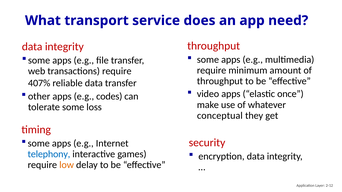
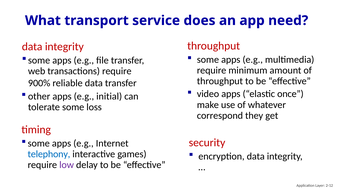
407%: 407% -> 900%
codes: codes -> initial
conceptual: conceptual -> correspond
low colour: orange -> purple
